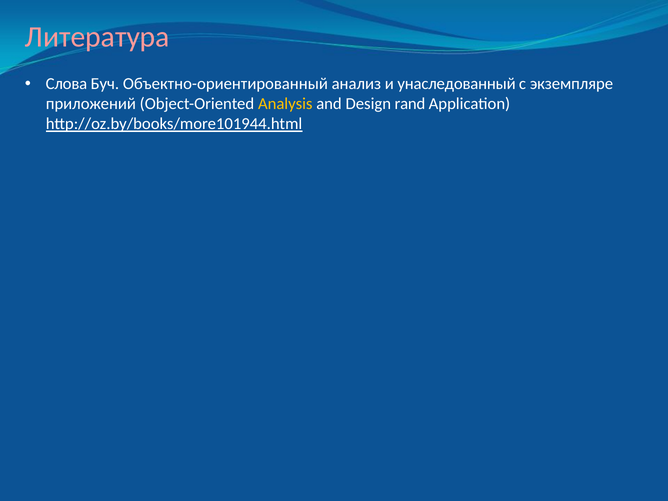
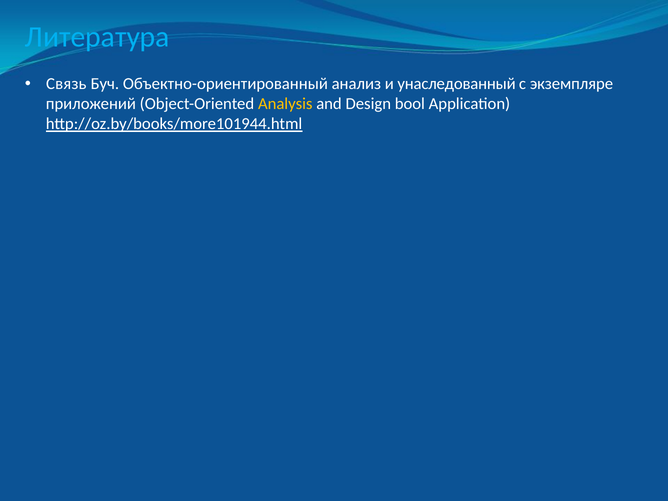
Литература colour: pink -> light blue
Слова: Слова -> Связь
rand: rand -> bool
